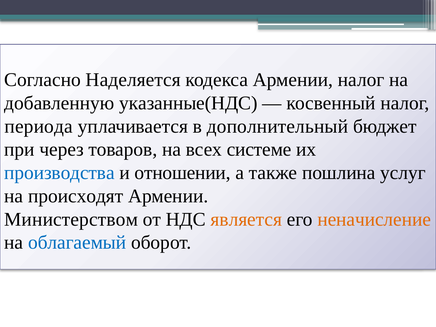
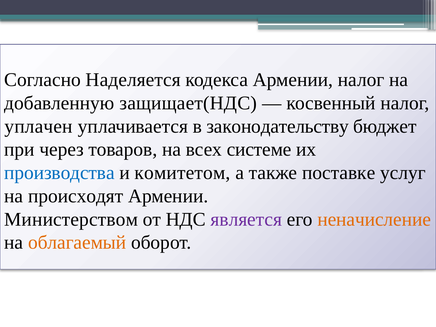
указанные(НДС: указанные(НДС -> защищает(НДС
периода: периода -> уплачен
дополнительный: дополнительный -> законодательству
отношении: отношении -> комитетом
пошлина: пошлина -> поставке
является colour: orange -> purple
облагаемый colour: blue -> orange
